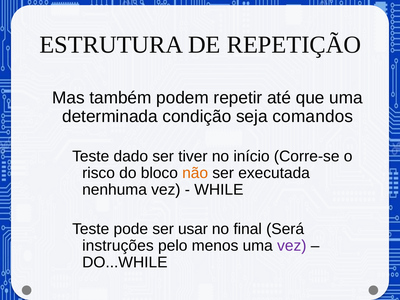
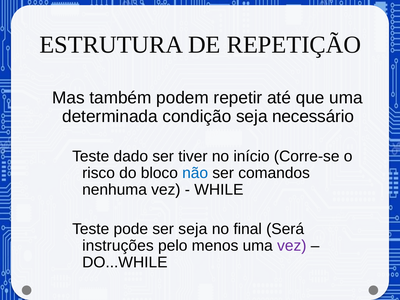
comandos: comandos -> necessário
não colour: orange -> blue
executada: executada -> comandos
ser usar: usar -> seja
